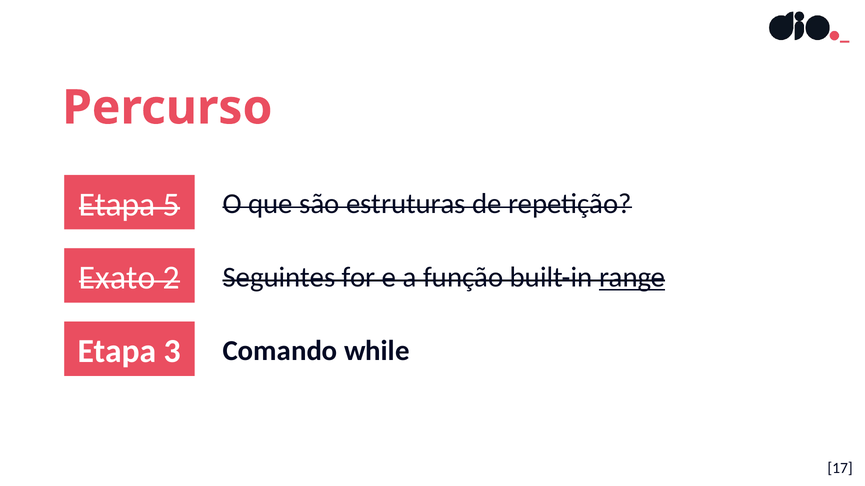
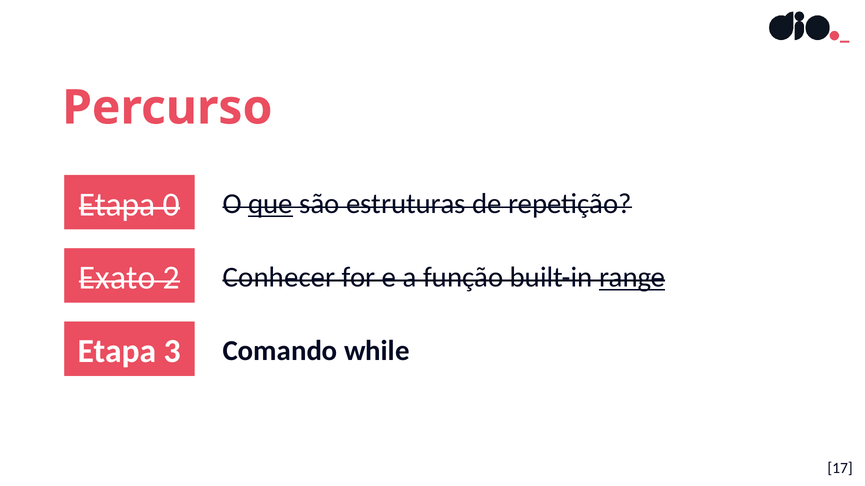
5: 5 -> 0
que underline: none -> present
Seguintes: Seguintes -> Conhecer
